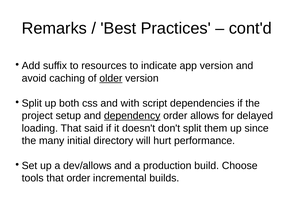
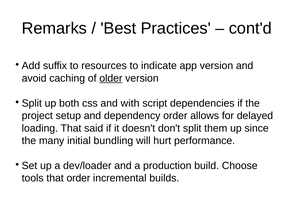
dependency underline: present -> none
directory: directory -> bundling
dev/allows: dev/allows -> dev/loader
